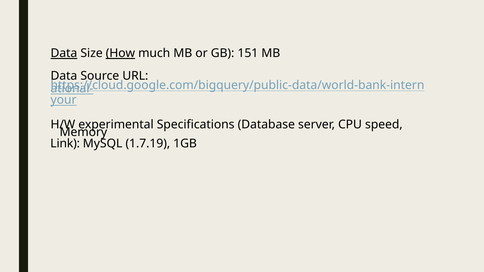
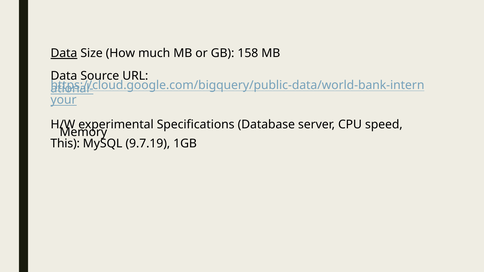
How underline: present -> none
151: 151 -> 158
Link: Link -> This
1.7.19: 1.7.19 -> 9.7.19
